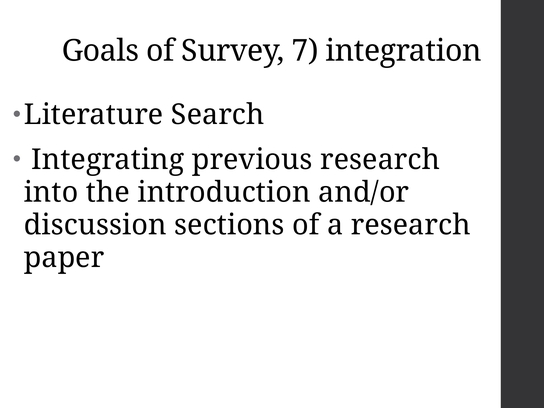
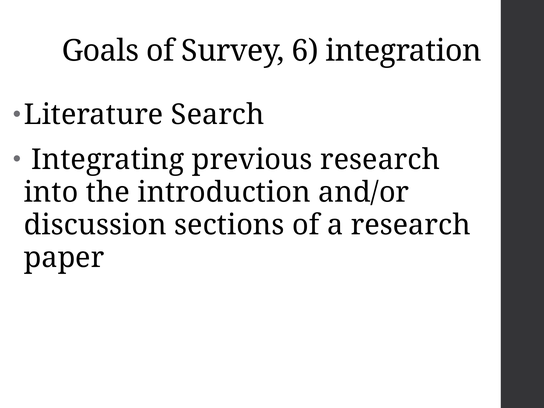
7: 7 -> 6
